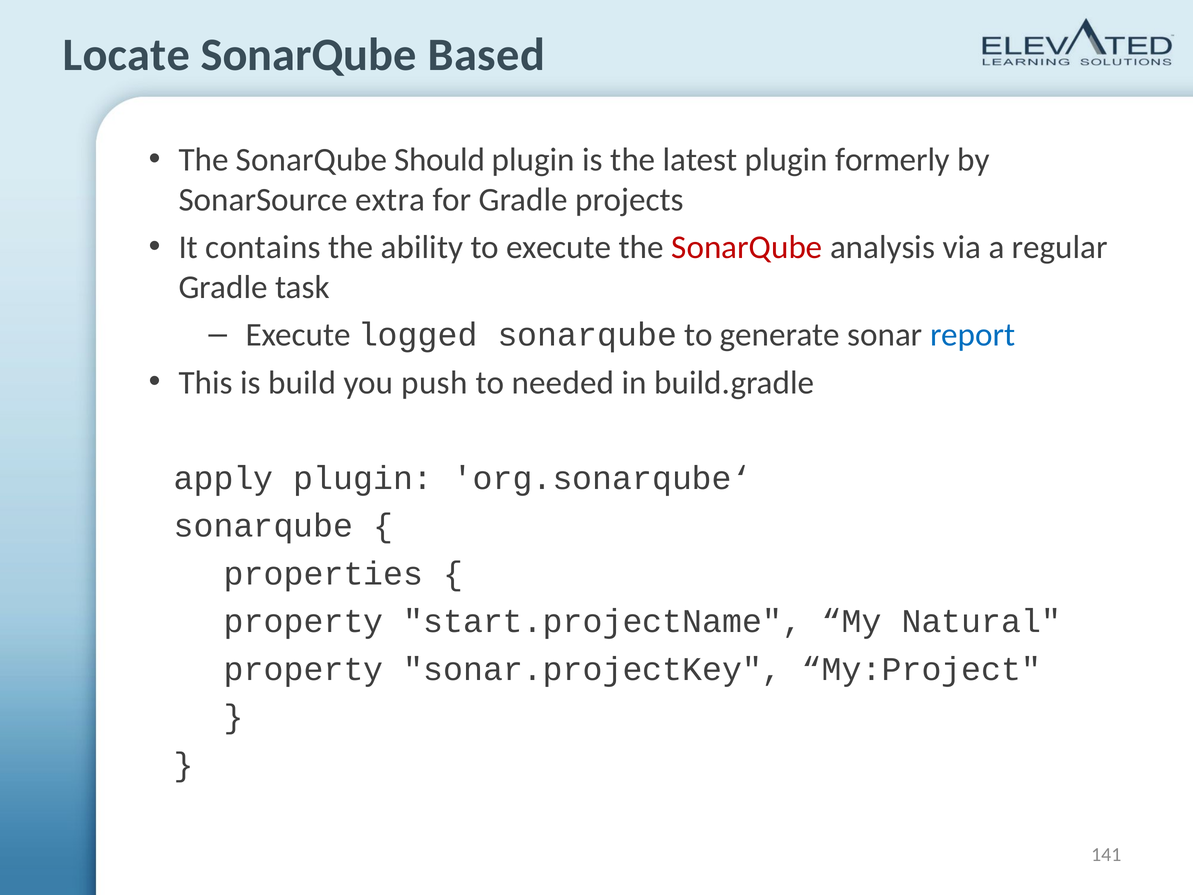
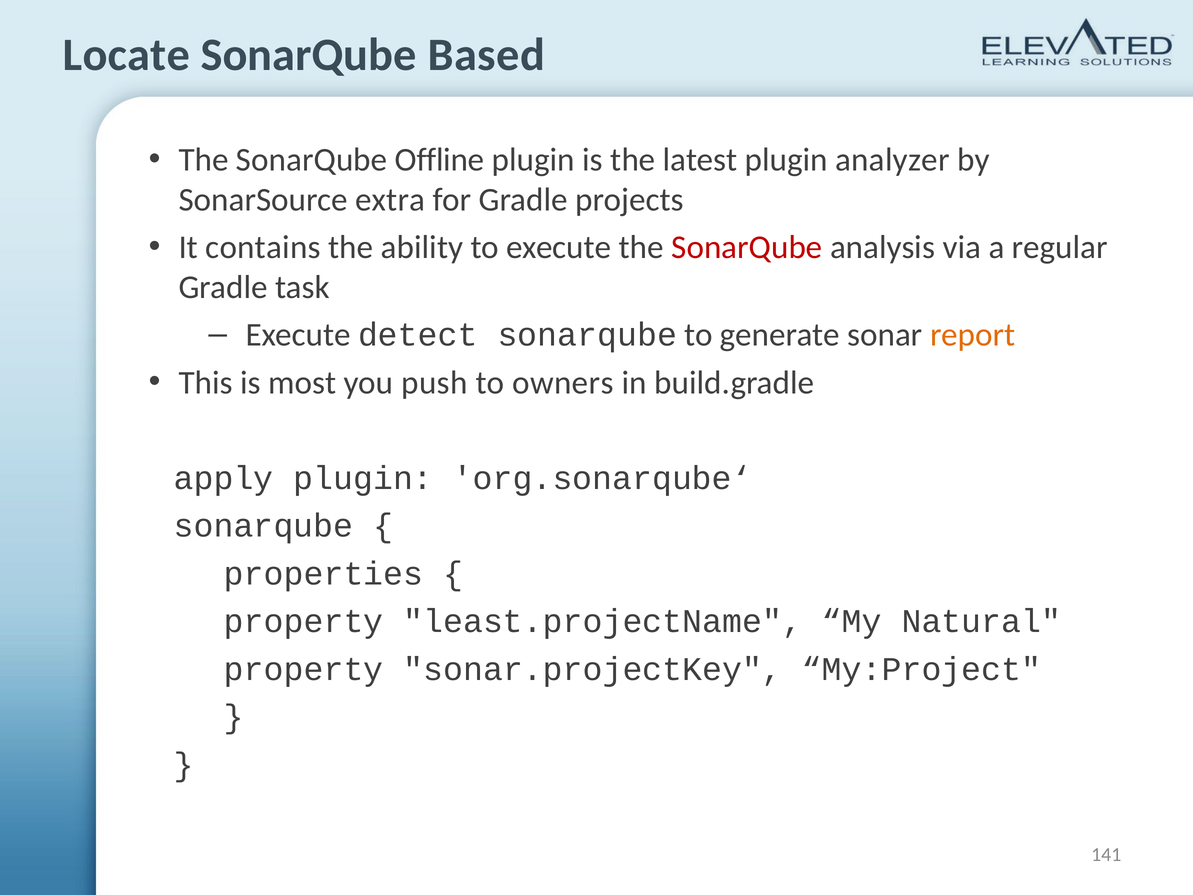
Should: Should -> Offline
formerly: formerly -> analyzer
logged: logged -> detect
report colour: blue -> orange
build: build -> most
needed: needed -> owners
start.projectName: start.projectName -> least.projectName
